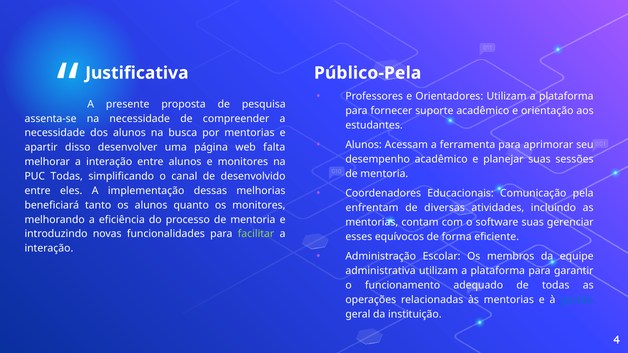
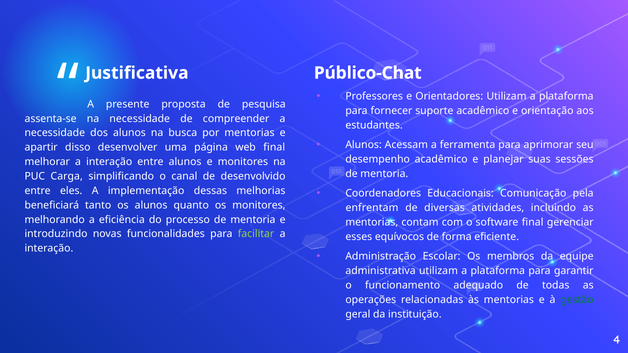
Público-Pela: Público-Pela -> Público-Chat
web falta: falta -> final
PUC Todas: Todas -> Carga
software suas: suas -> final
gestão colour: blue -> green
